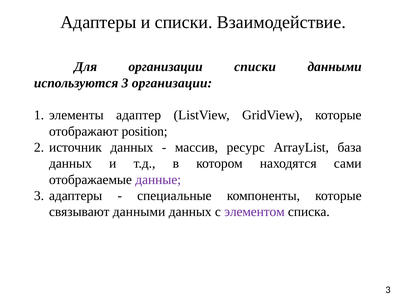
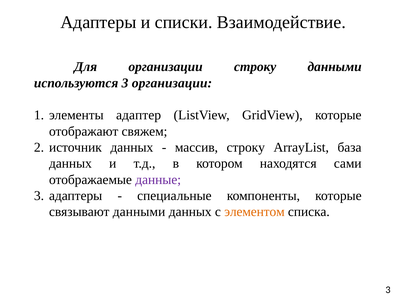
организации списки: списки -> строку
position: position -> свяжем
массив ресурс: ресурс -> строку
элементом colour: purple -> orange
